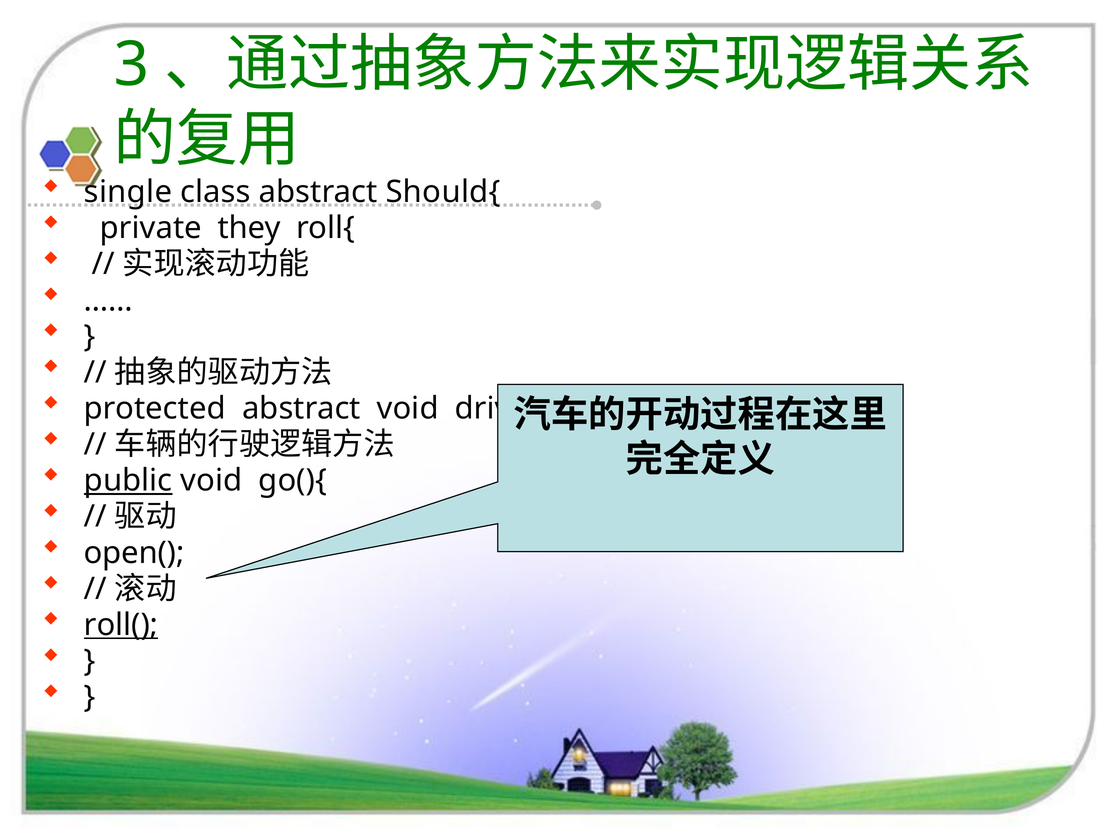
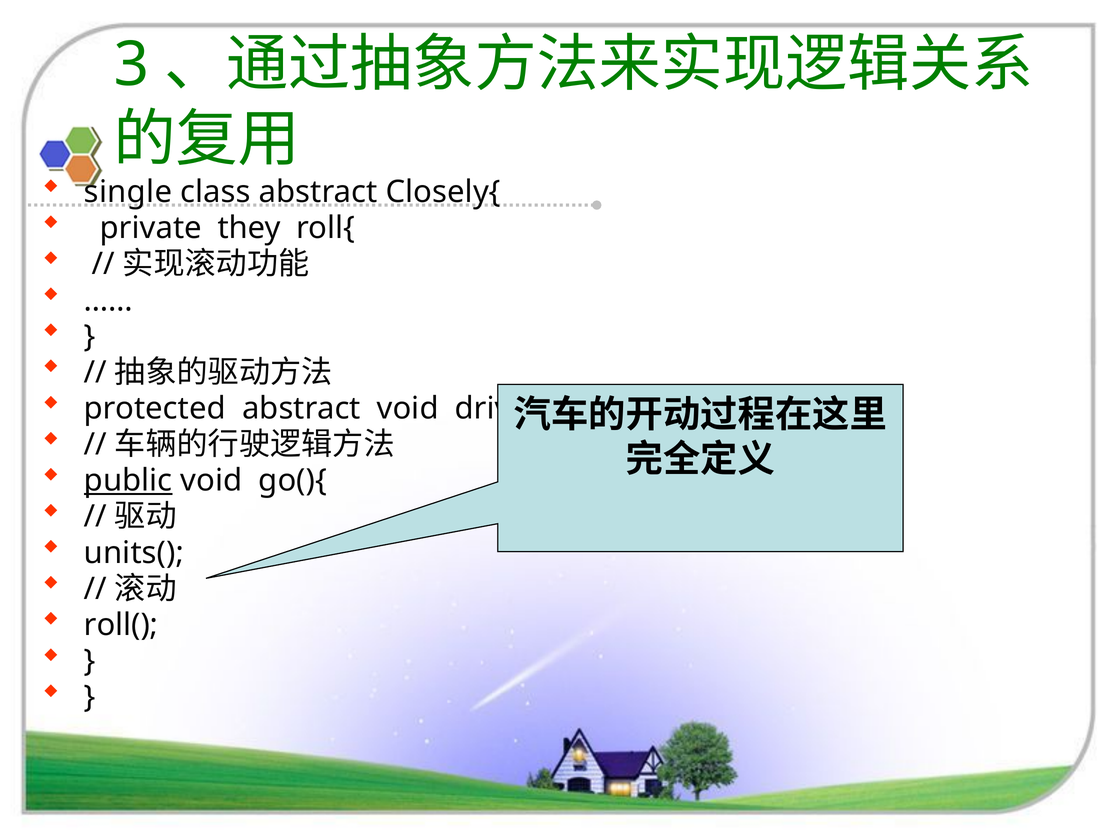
Should{: Should{ -> Closely{
open(: open( -> units(
roll( underline: present -> none
